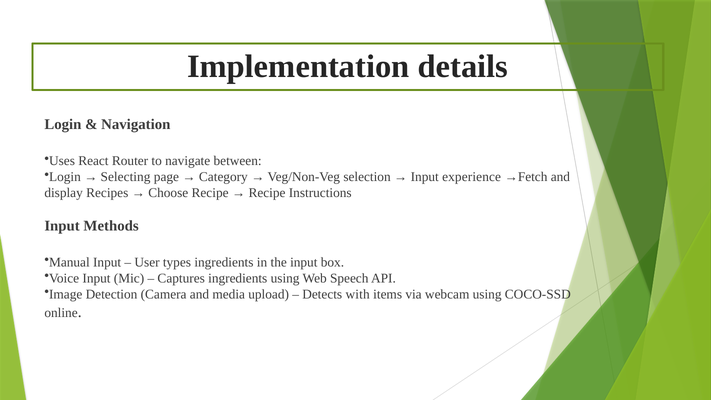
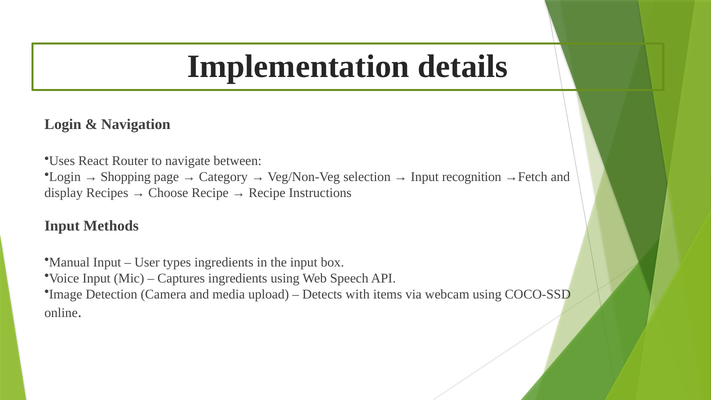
Selecting: Selecting -> Shopping
experience: experience -> recognition
